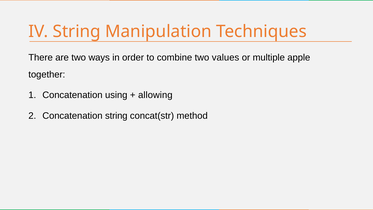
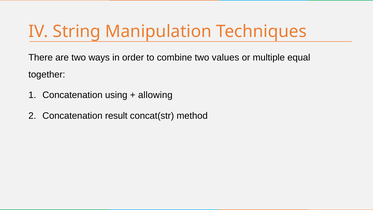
apple: apple -> equal
Concatenation string: string -> result
